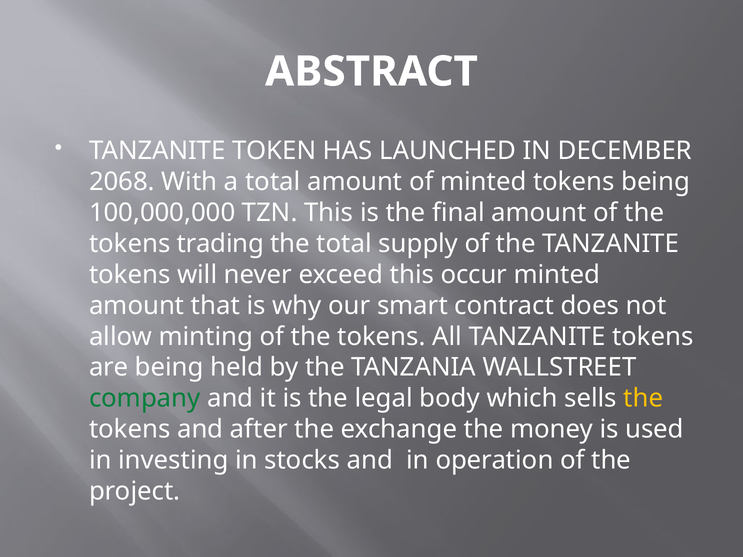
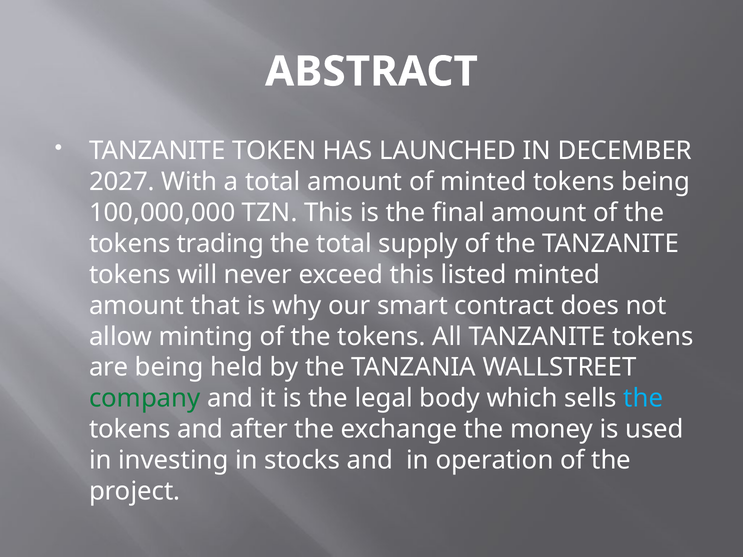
2068: 2068 -> 2027
occur: occur -> listed
the at (643, 399) colour: yellow -> light blue
